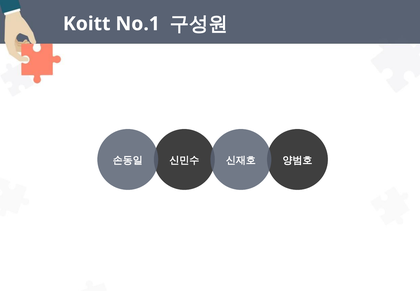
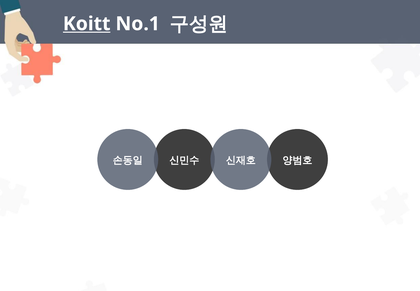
Koitt underline: none -> present
